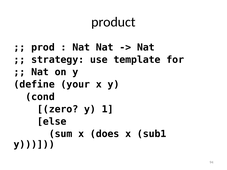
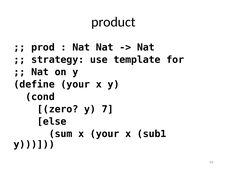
1: 1 -> 7
x does: does -> your
